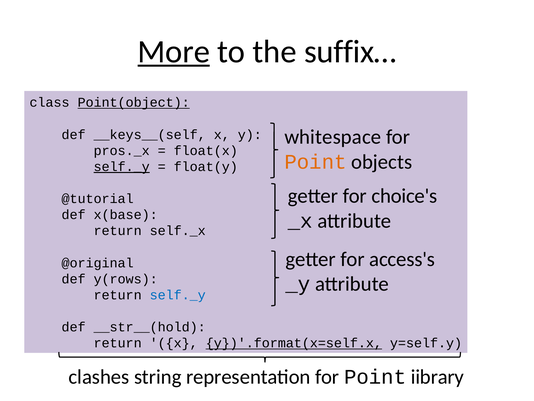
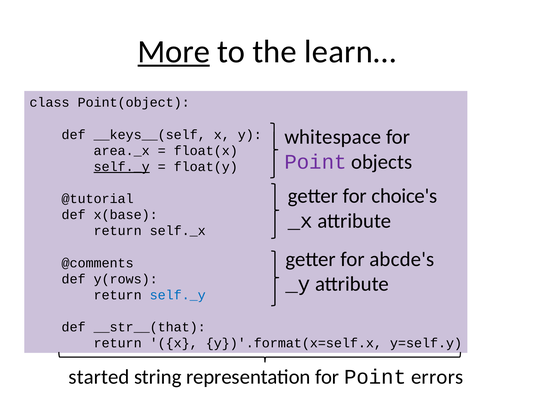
suffix…: suffix… -> learn…
Point(object underline: present -> none
pros._x: pros._x -> area._x
Point at (315, 162) colour: orange -> purple
access's: access's -> abcde's
@original: @original -> @comments
__str__(hold: __str__(hold -> __str__(that
y})'.format(x=self.x underline: present -> none
clashes: clashes -> started
iibrary: iibrary -> errors
